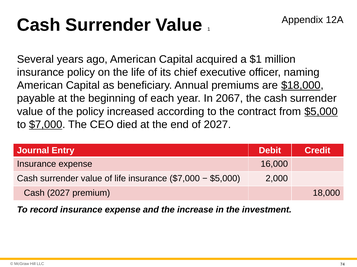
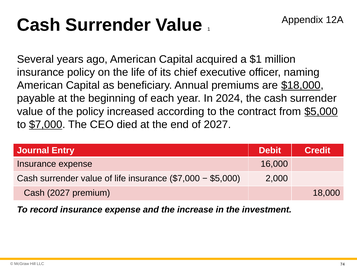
2067: 2067 -> 2024
